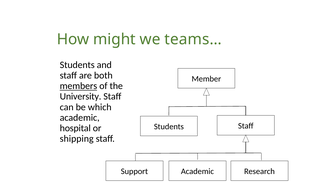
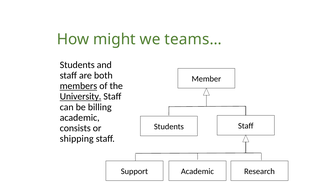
University underline: none -> present
which: which -> billing
hospital: hospital -> consists
